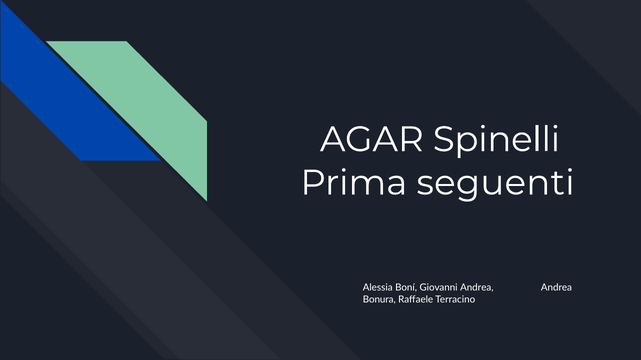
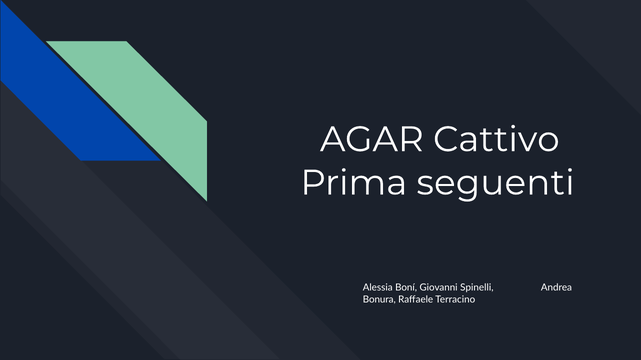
Spinelli: Spinelli -> Cattivo
Giovanni Andrea: Andrea -> Spinelli
